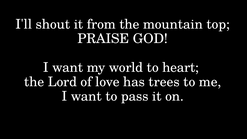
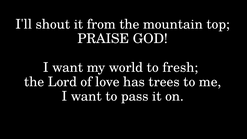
heart: heart -> fresh
